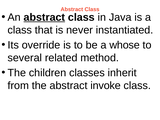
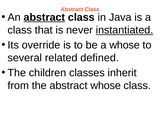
instantiated underline: none -> present
method: method -> defined
abstract invoke: invoke -> whose
